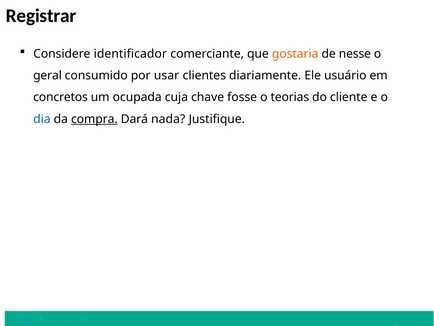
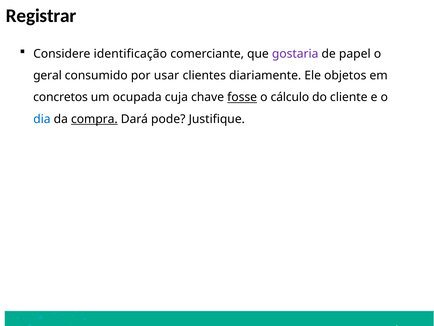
identificador: identificador -> identificação
gostaria colour: orange -> purple
nesse: nesse -> papel
usuário: usuário -> objetos
fosse underline: none -> present
teorias: teorias -> cálculo
nada: nada -> pode
